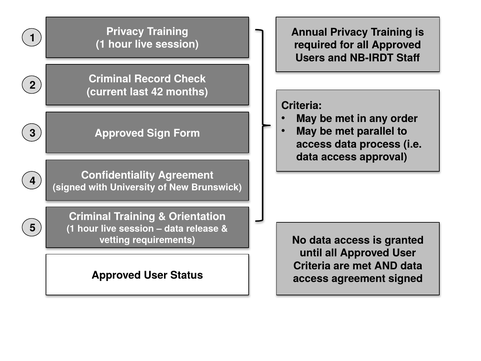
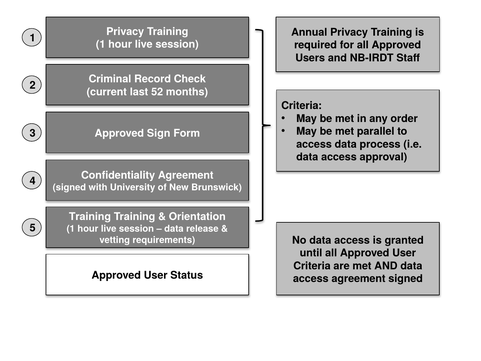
42: 42 -> 52
Criminal at (90, 217): Criminal -> Training
